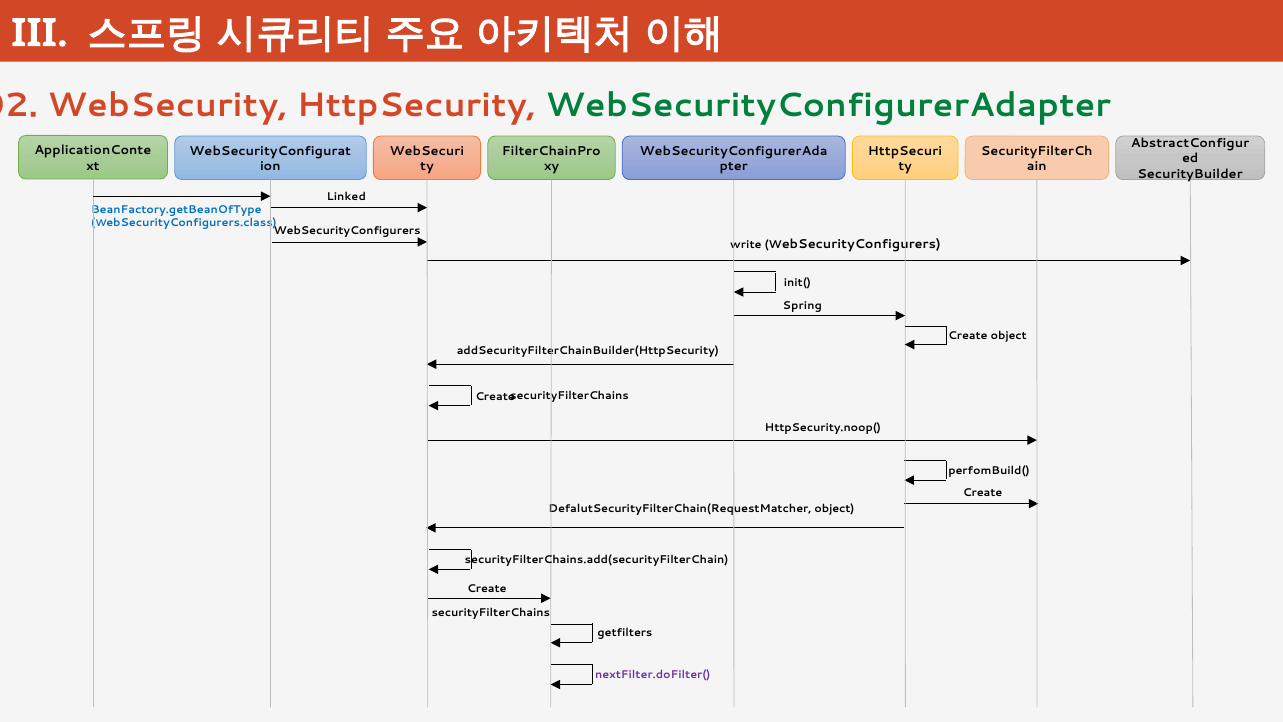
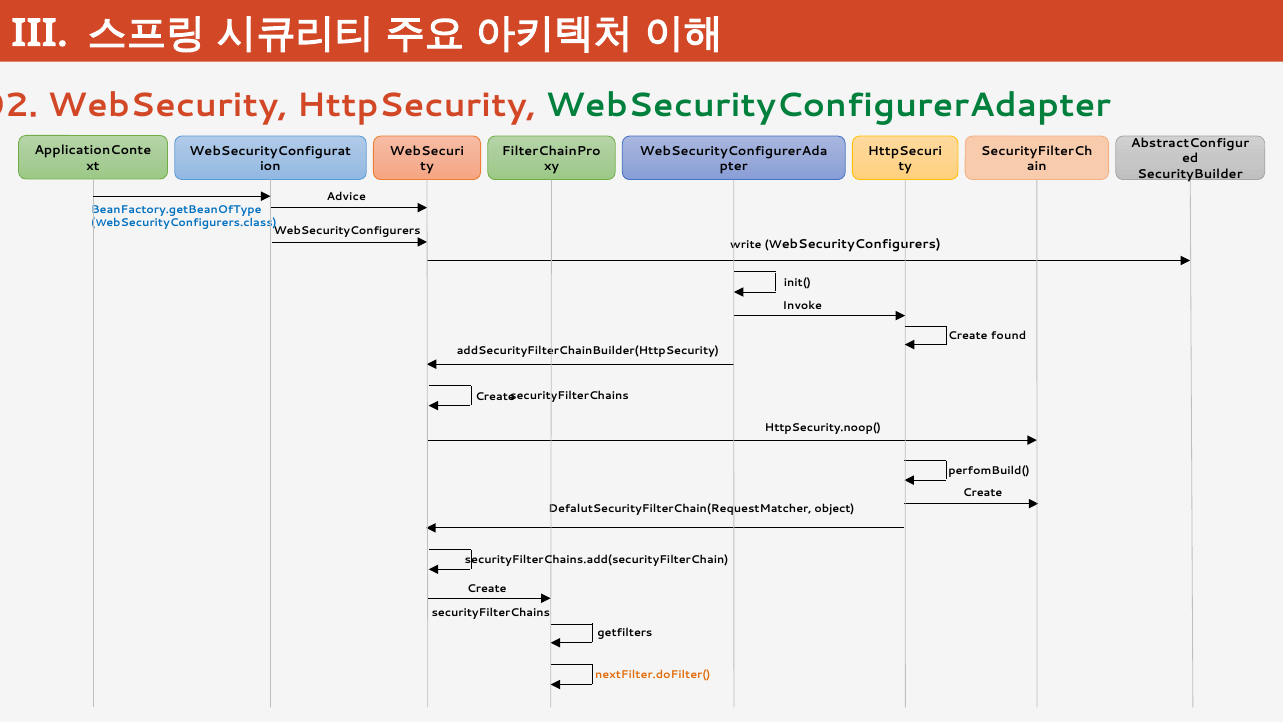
Linked: Linked -> Advice
Spring: Spring -> Invoke
Create object: object -> found
nextFilter.doFilter( colour: purple -> orange
